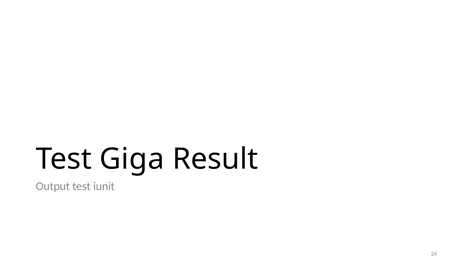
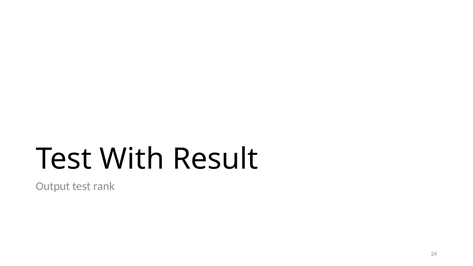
Giga: Giga -> With
iunit: iunit -> rank
